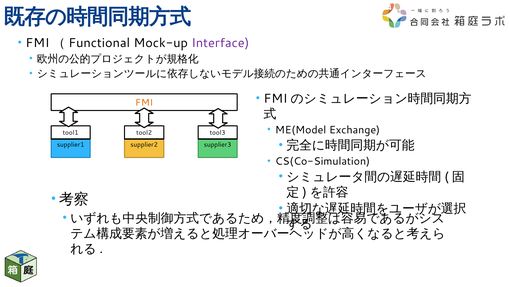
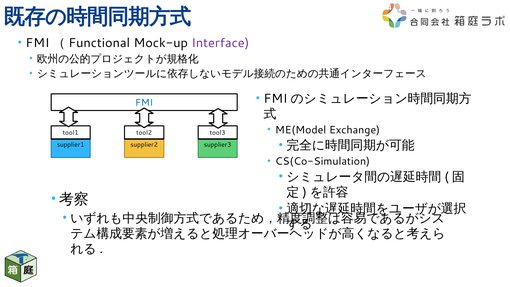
FMI colour: orange -> blue
